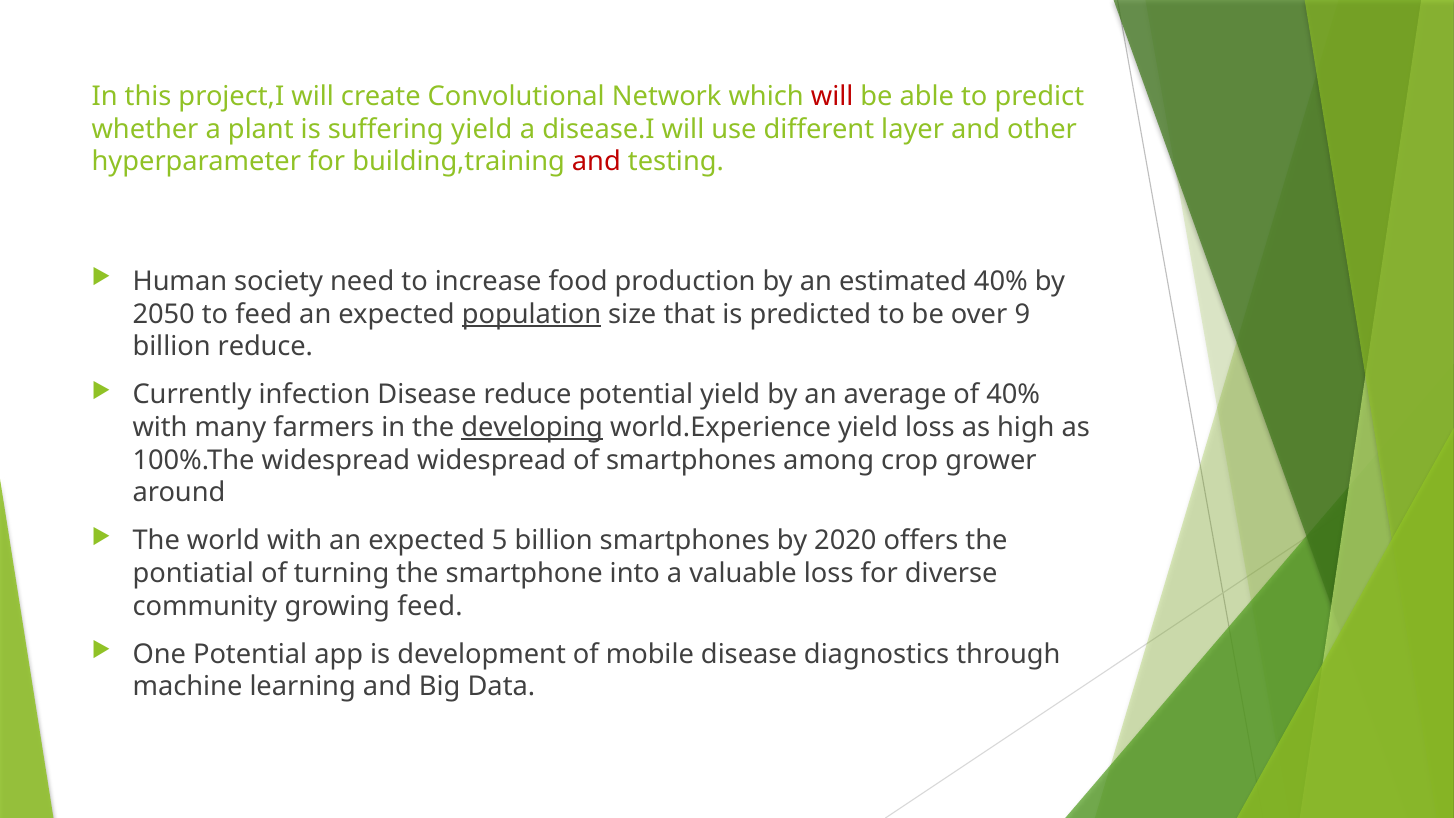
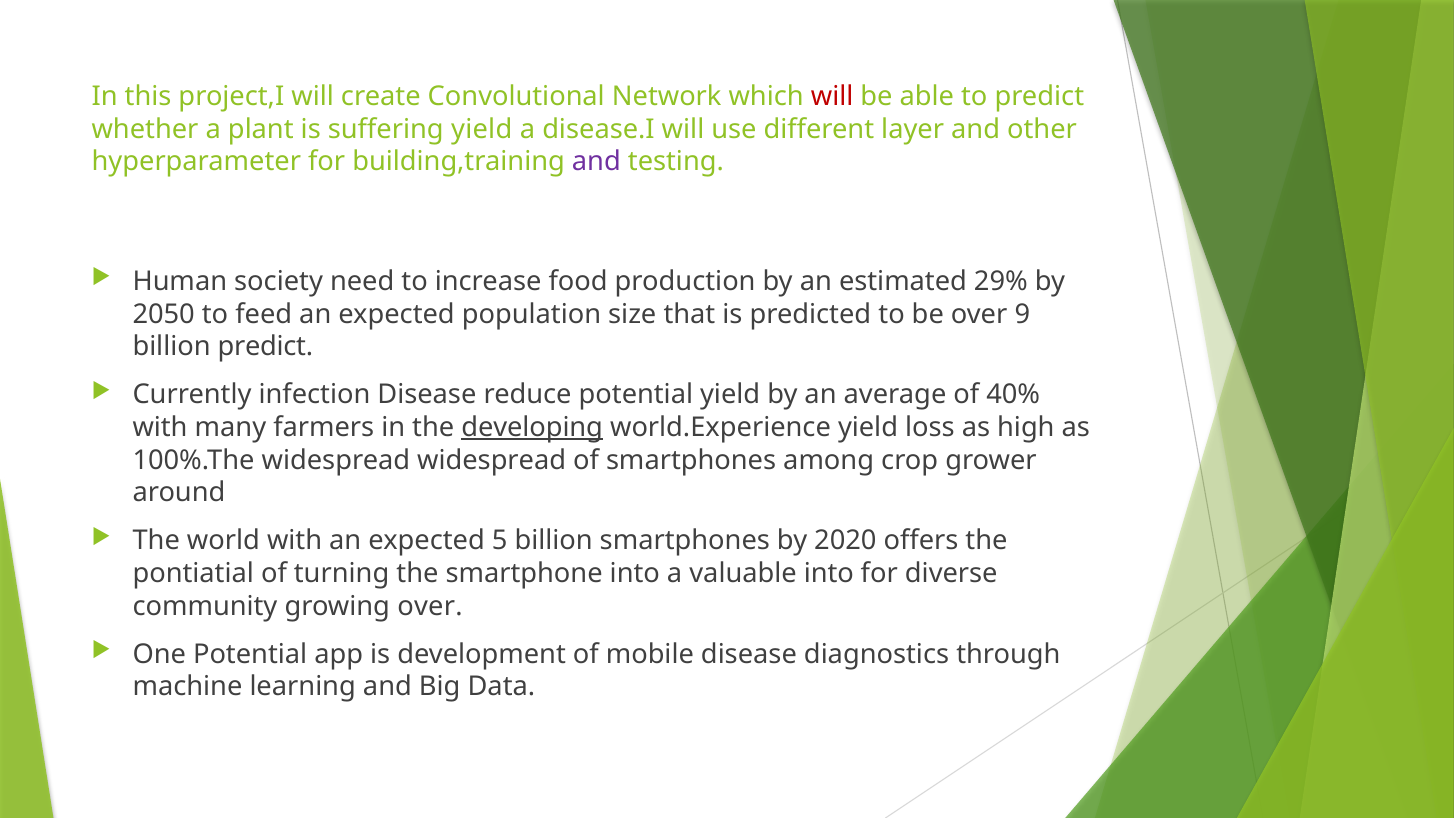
and at (596, 162) colour: red -> purple
estimated 40%: 40% -> 29%
population underline: present -> none
billion reduce: reduce -> predict
valuable loss: loss -> into
growing feed: feed -> over
